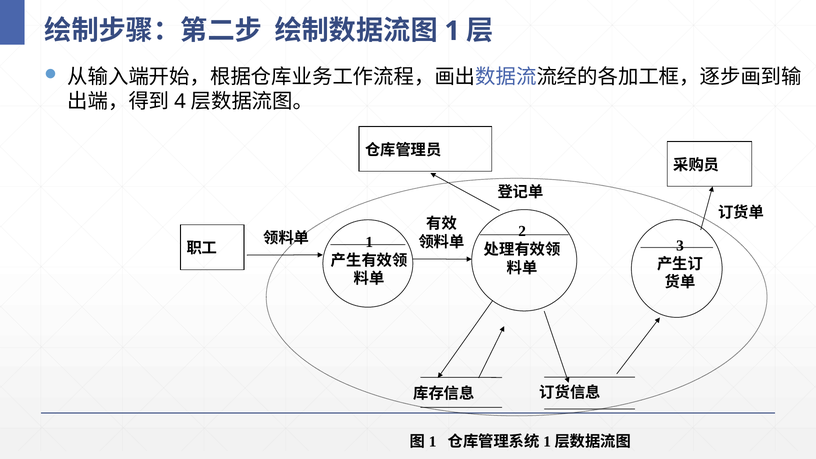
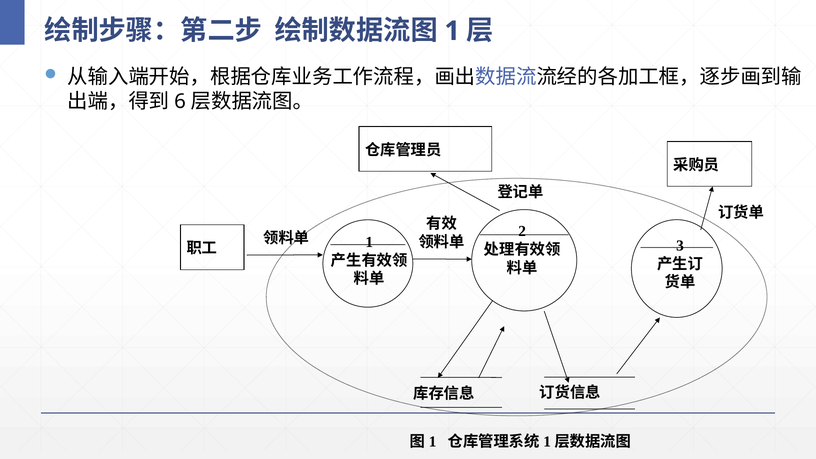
4: 4 -> 6
